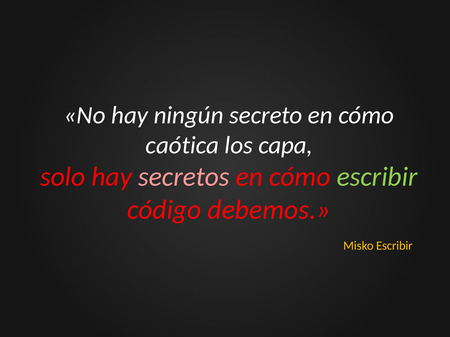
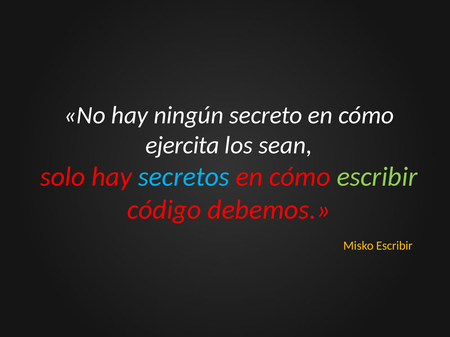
caótica: caótica -> ejercita
capa: capa -> sean
secretos colour: pink -> light blue
